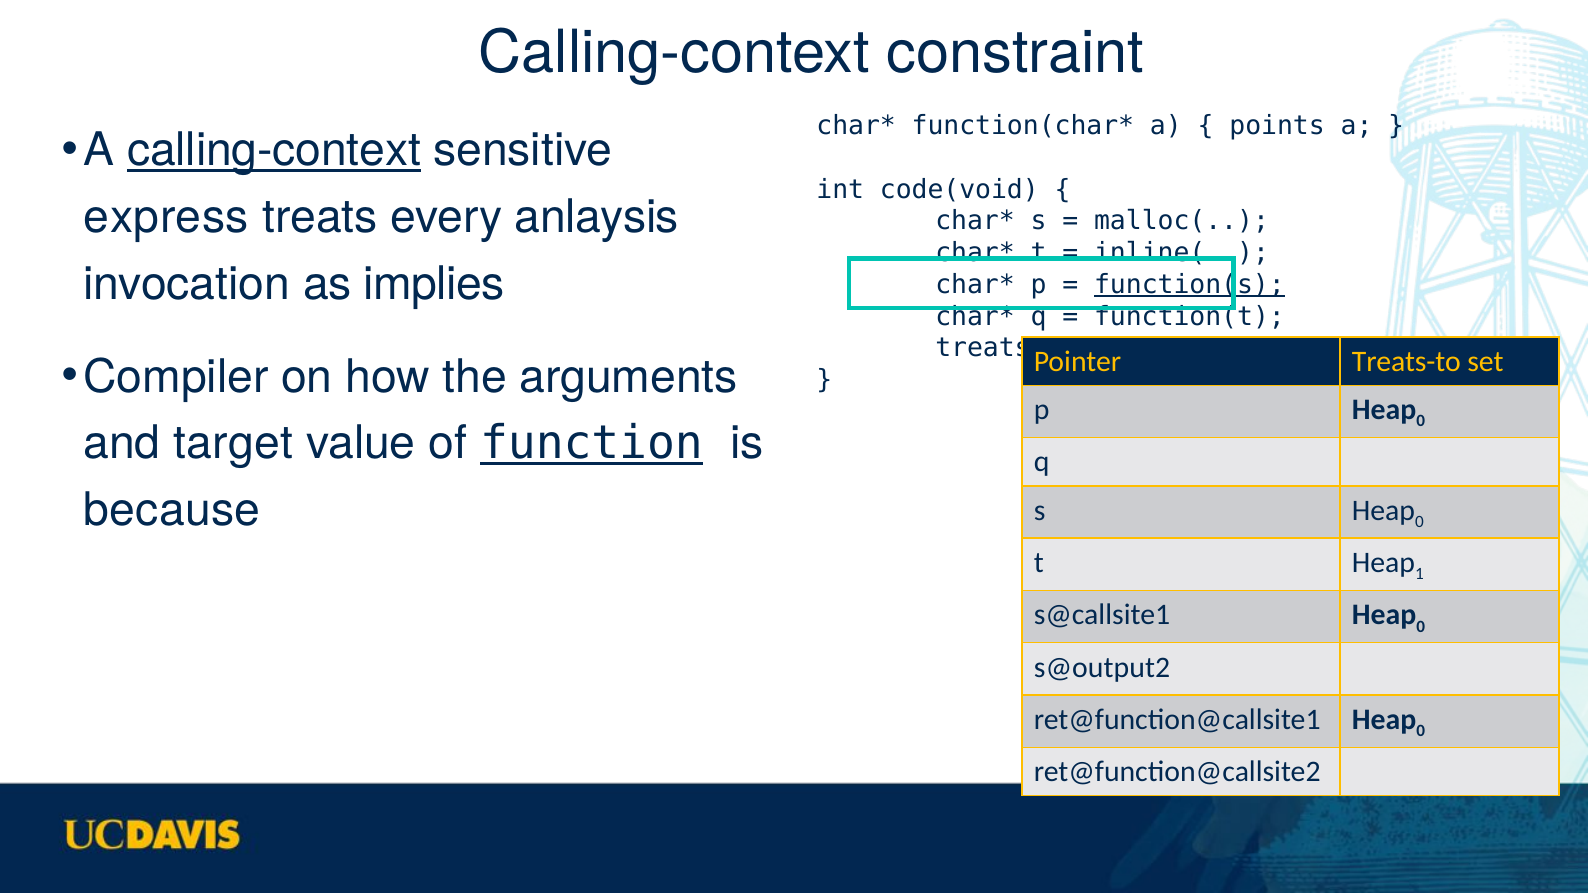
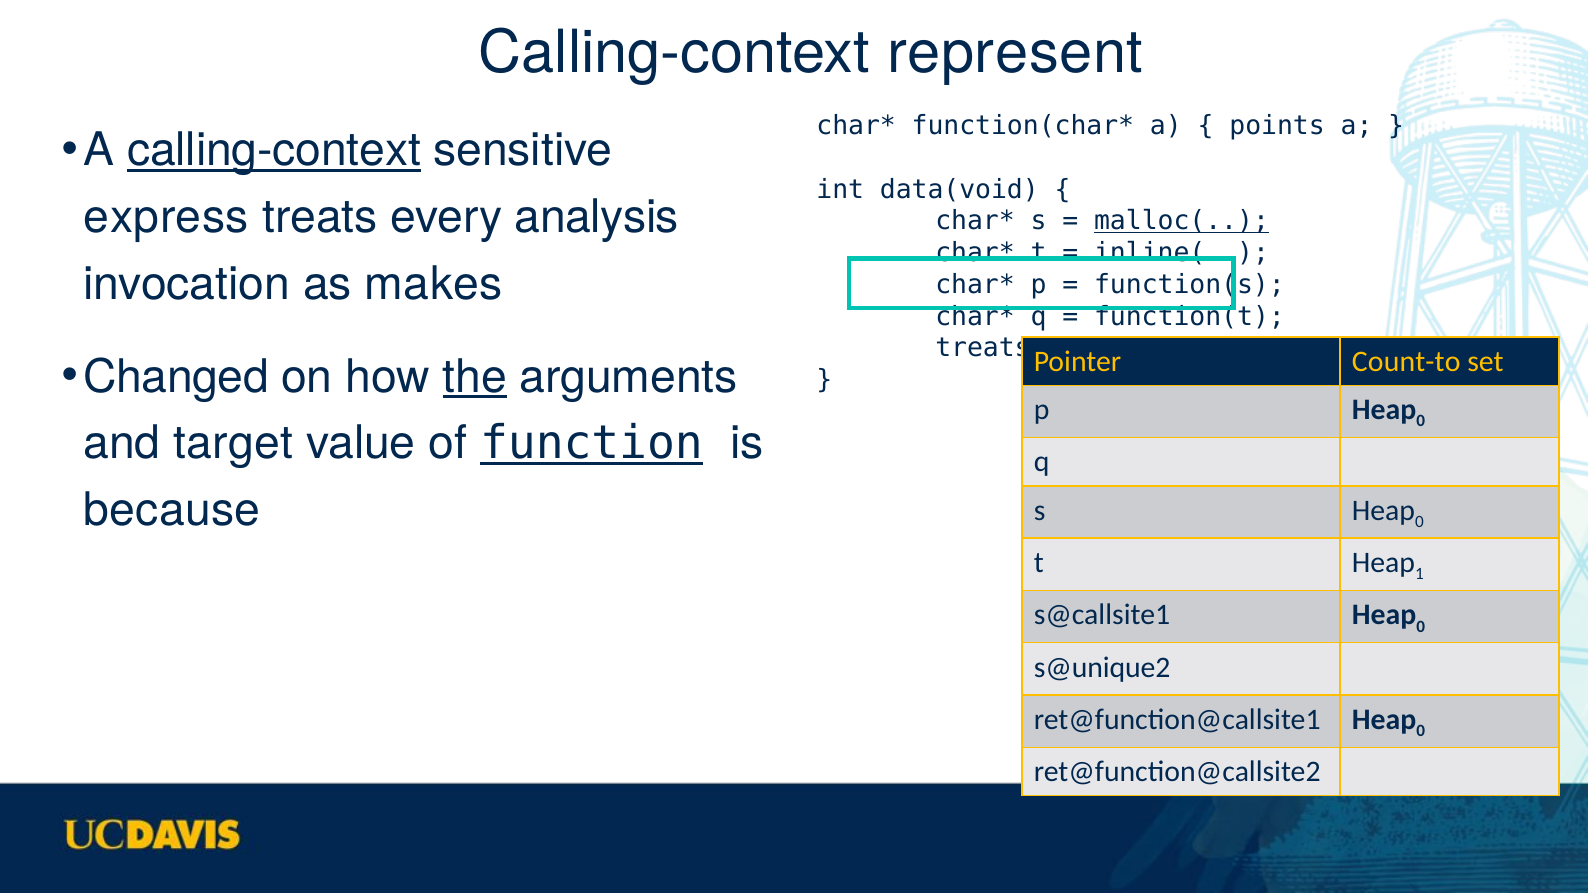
constraint: constraint -> represent
code(void: code(void -> data(void
anlaysis: anlaysis -> analysis
malloc( underline: none -> present
implies: implies -> makes
function(s underline: present -> none
Treats-to: Treats-to -> Count-to
Compiler: Compiler -> Changed
the underline: none -> present
s@output2: s@output2 -> s@unique2
